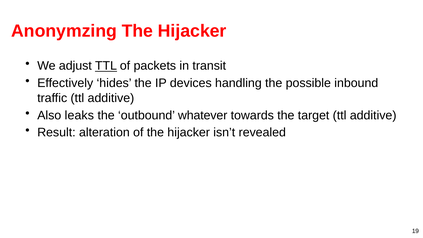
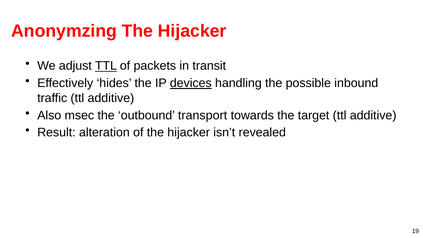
devices underline: none -> present
leaks: leaks -> msec
whatever: whatever -> transport
